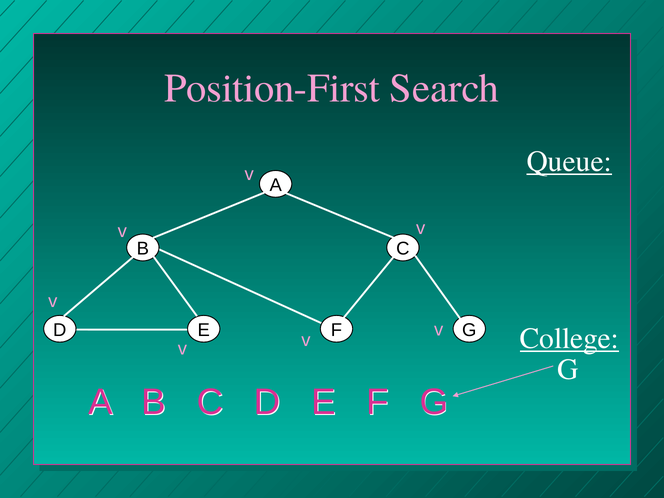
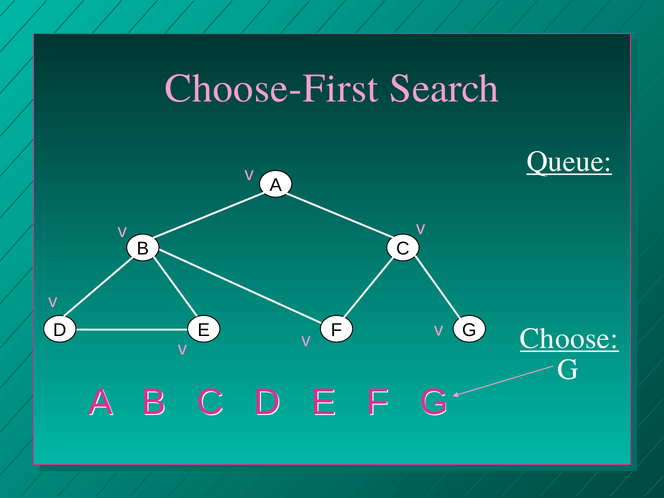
Position-First: Position-First -> Choose-First
College: College -> Choose
